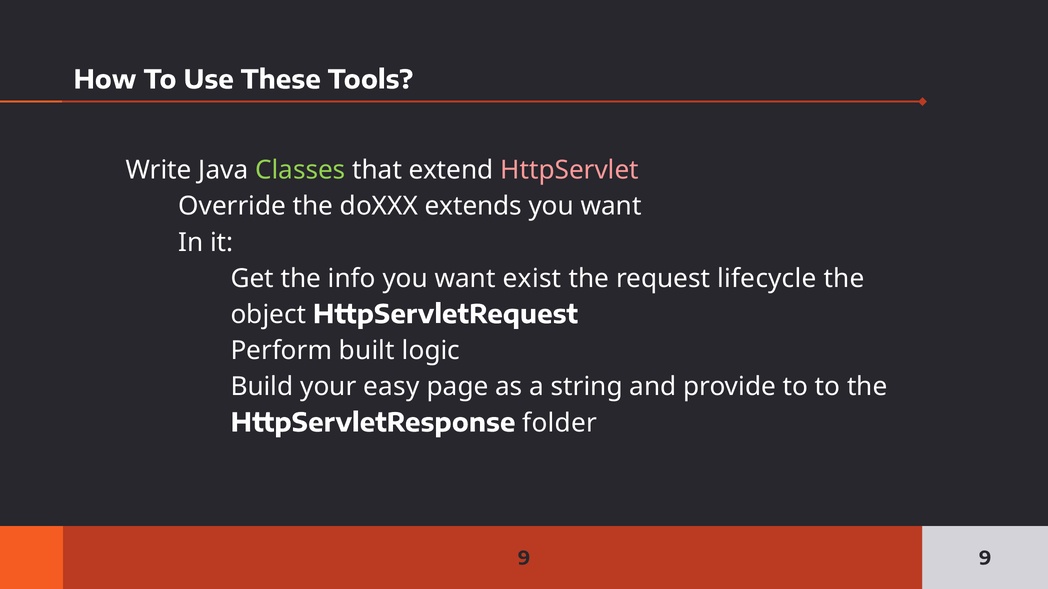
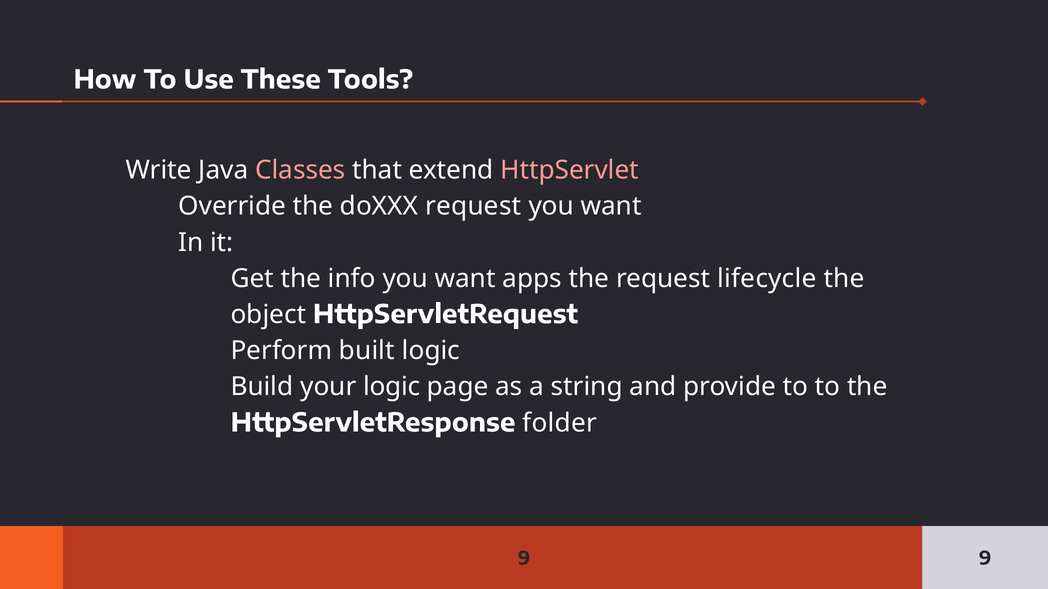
Classes colour: light green -> pink
doXXX extends: extends -> request
exist: exist -> apps
your easy: easy -> logic
